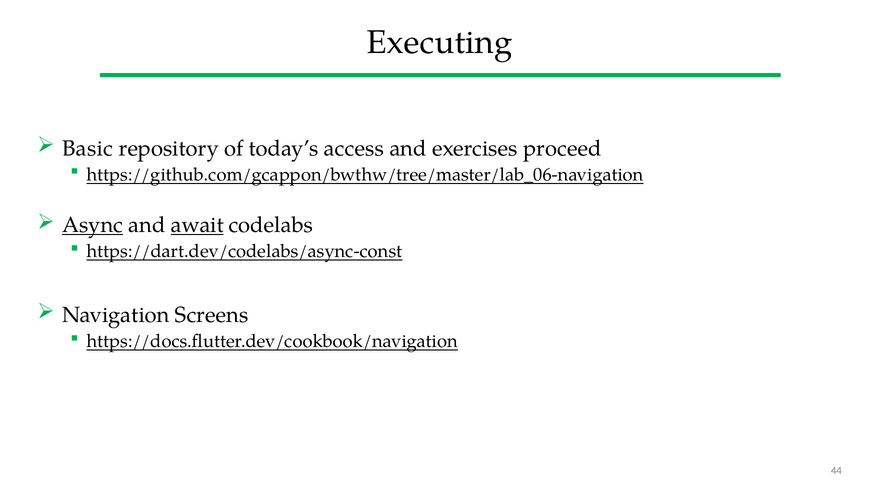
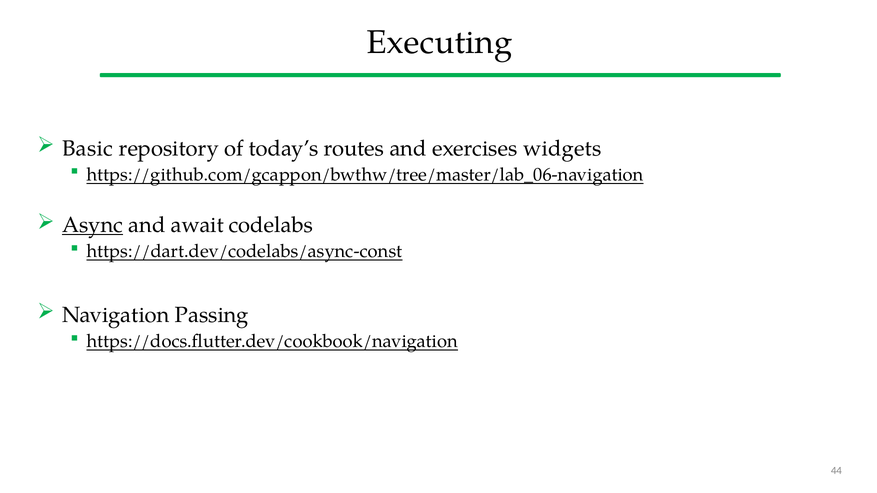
access: access -> routes
proceed: proceed -> widgets
await underline: present -> none
Screens: Screens -> Passing
